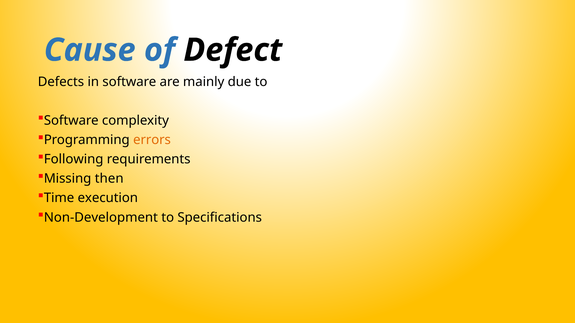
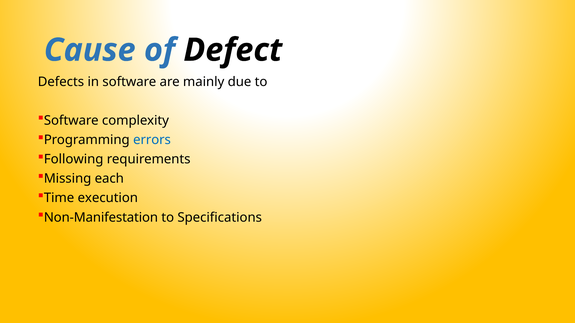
errors colour: orange -> blue
then: then -> each
Non-Development: Non-Development -> Non-Manifestation
